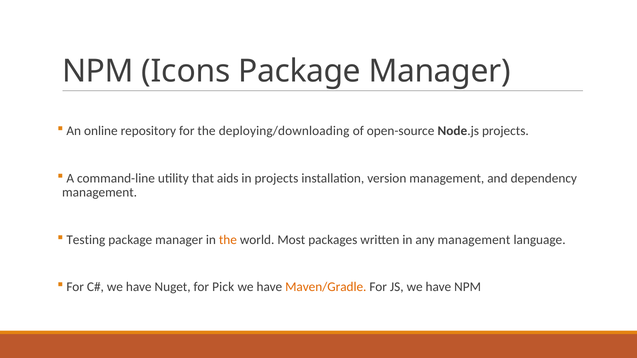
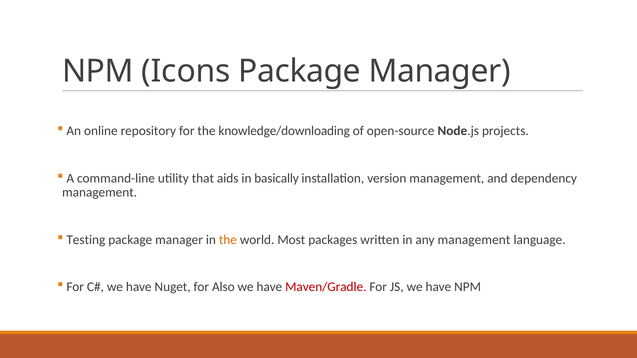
deploying/downloading: deploying/downloading -> knowledge/downloading
in projects: projects -> basically
Pick: Pick -> Also
Maven/Gradle colour: orange -> red
